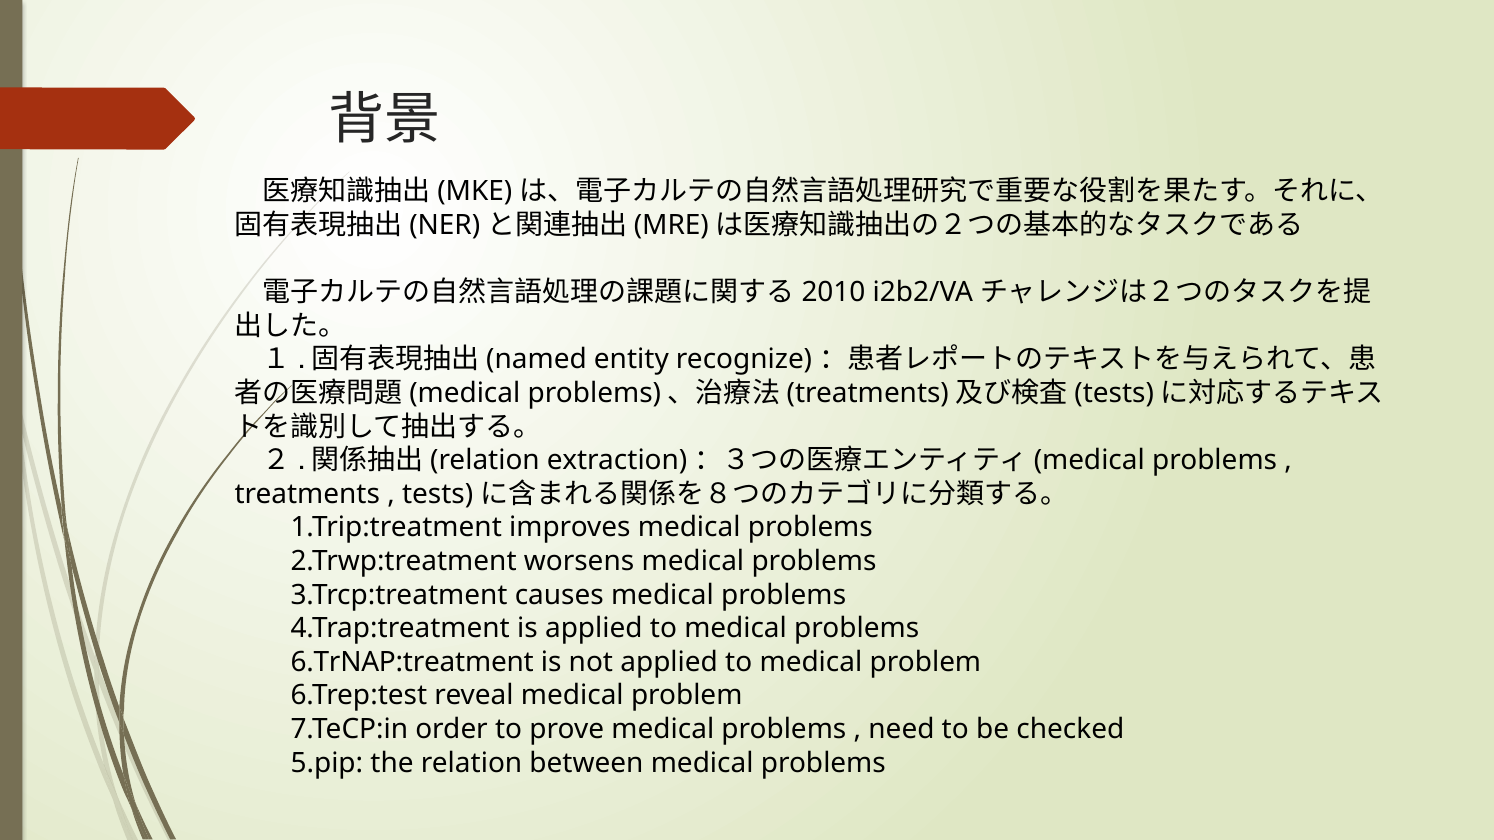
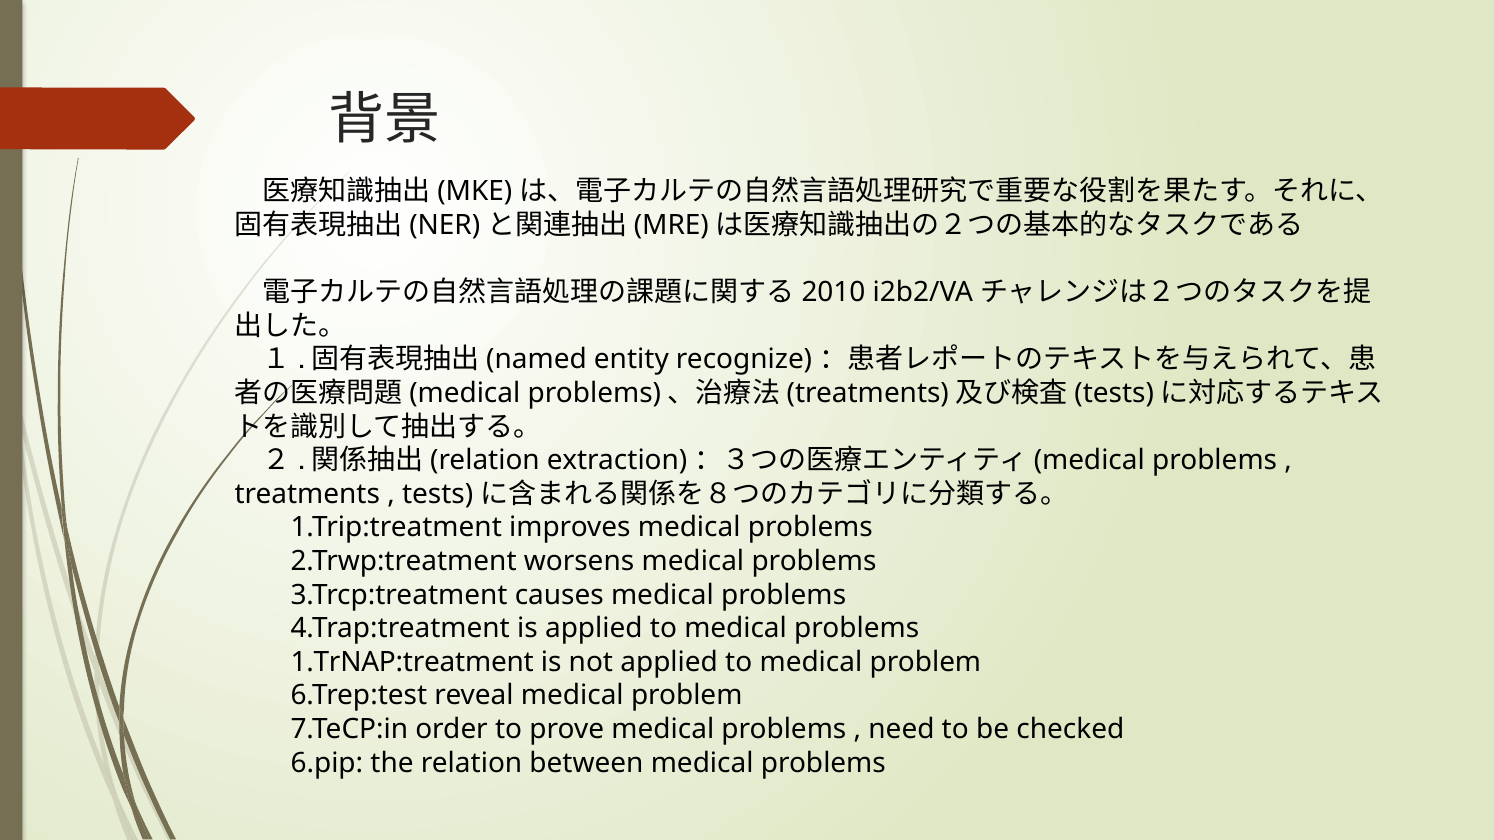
6.TrNAP:treatment: 6.TrNAP:treatment -> 1.TrNAP:treatment
5.pip: 5.pip -> 6.pip
